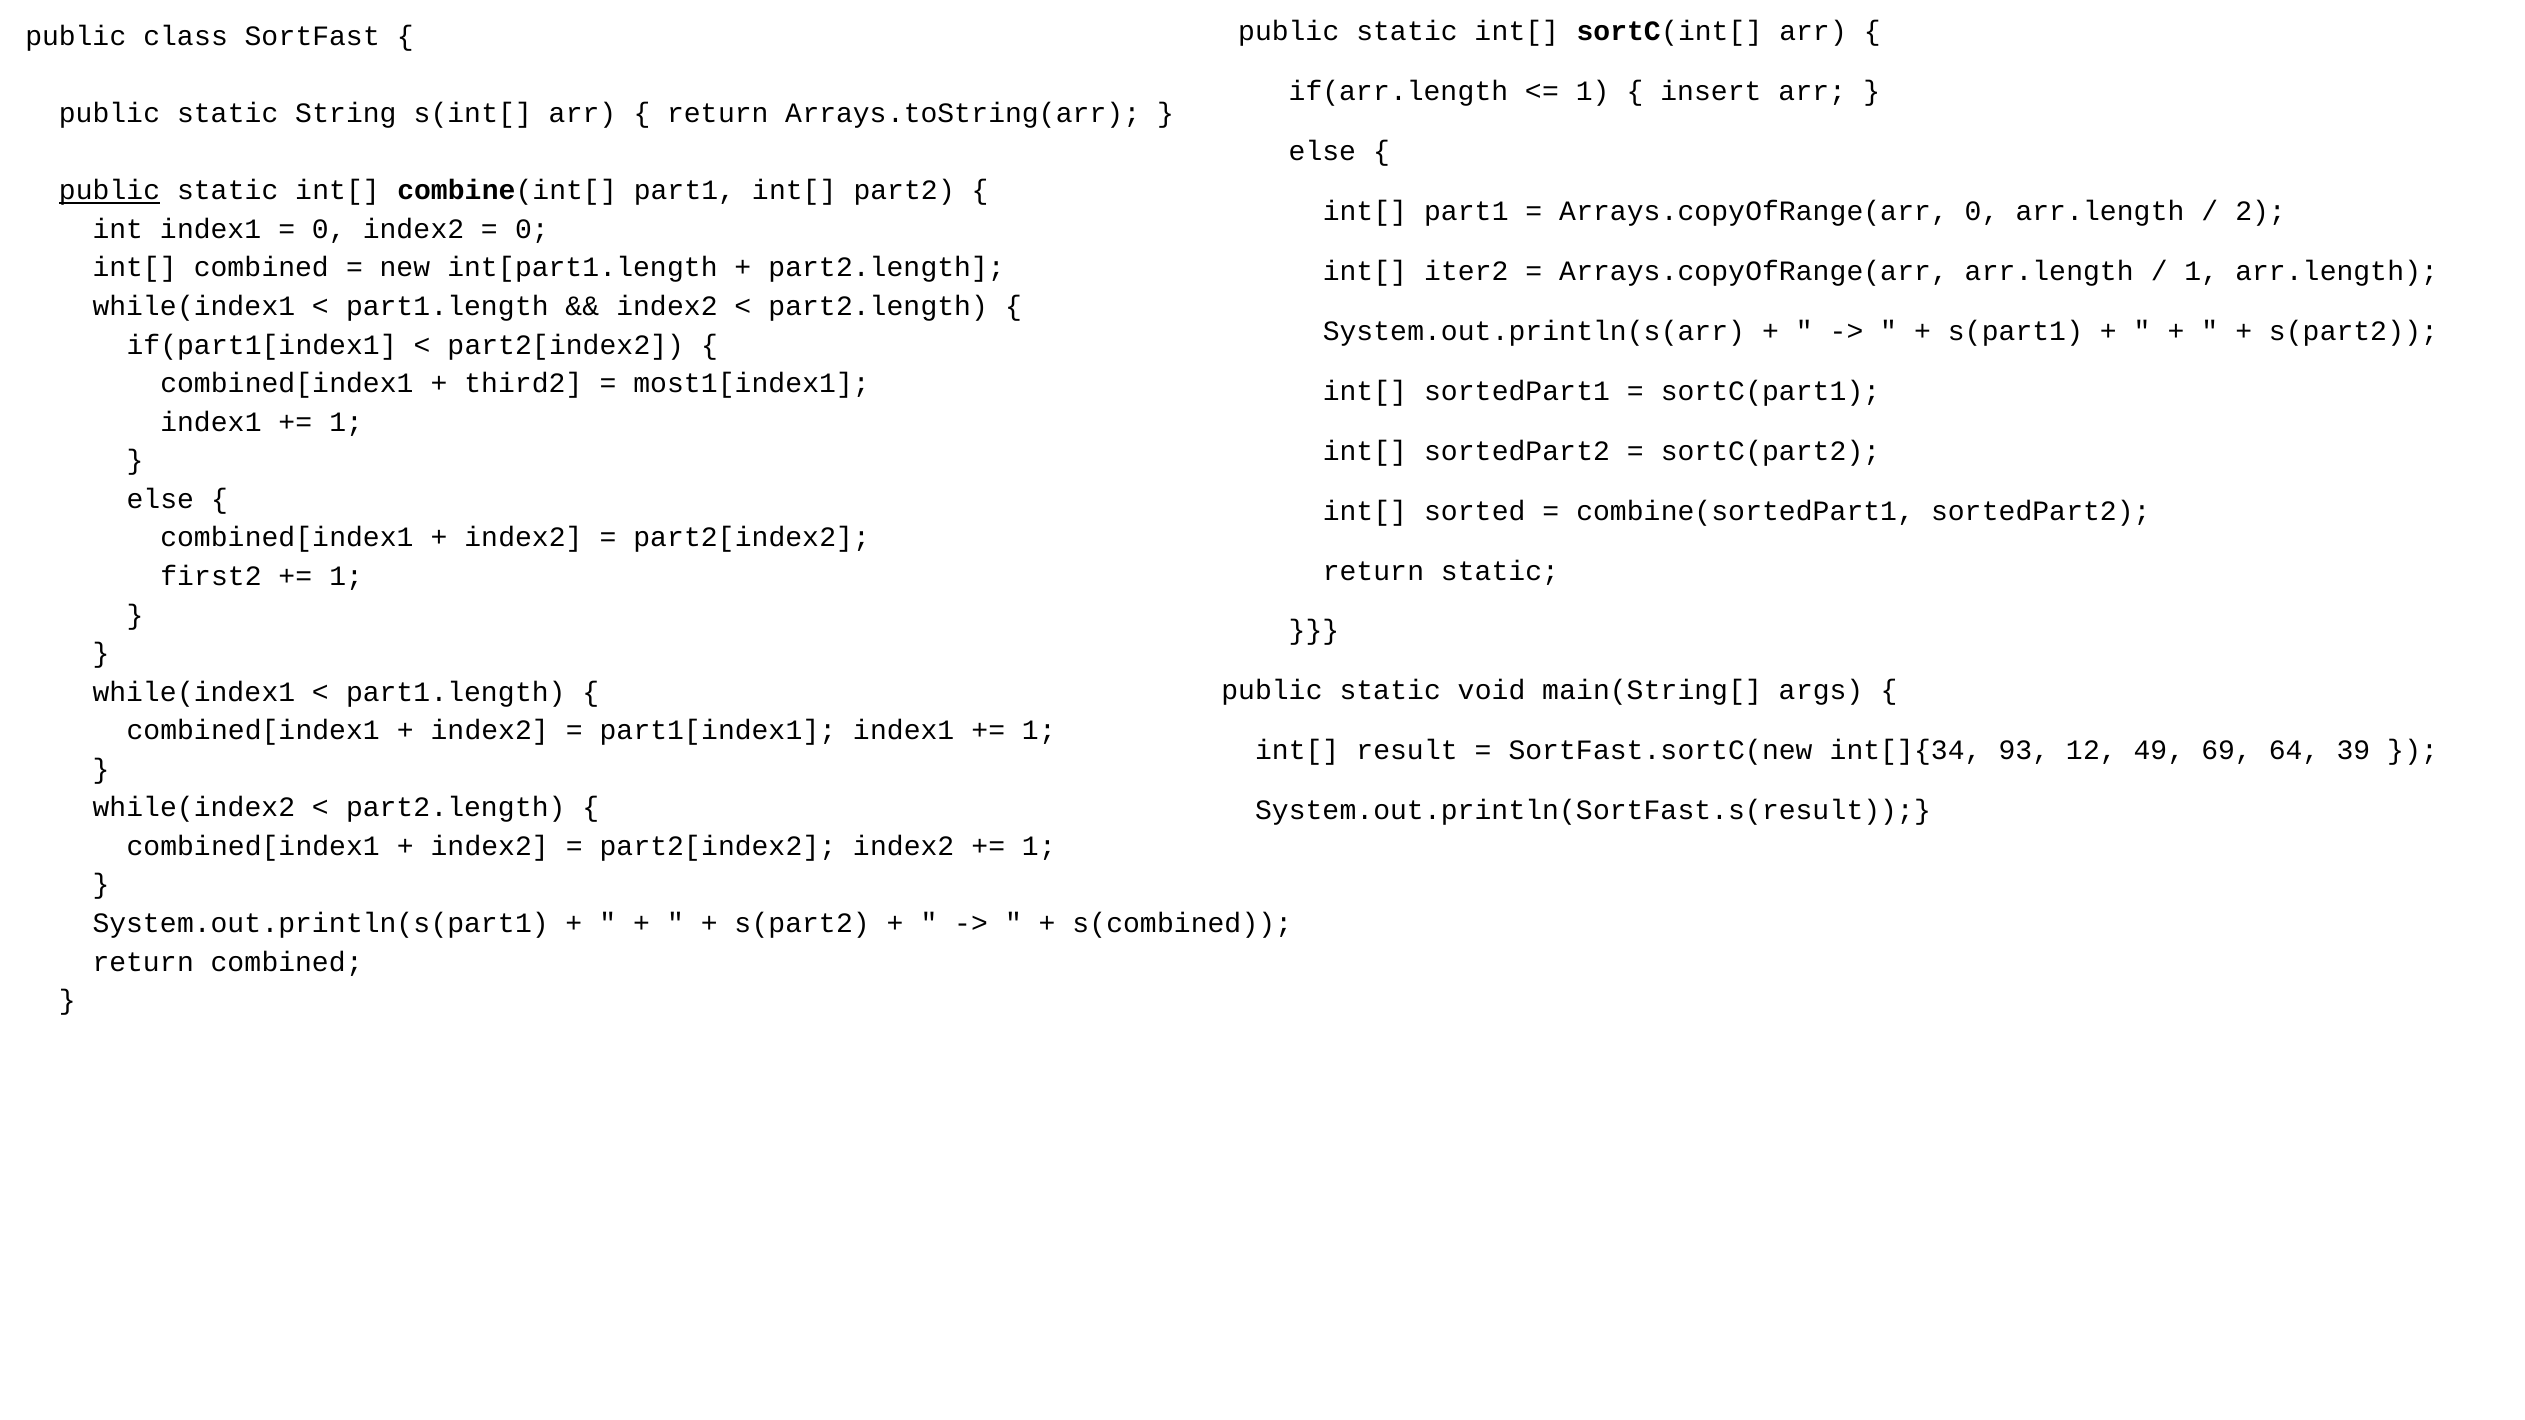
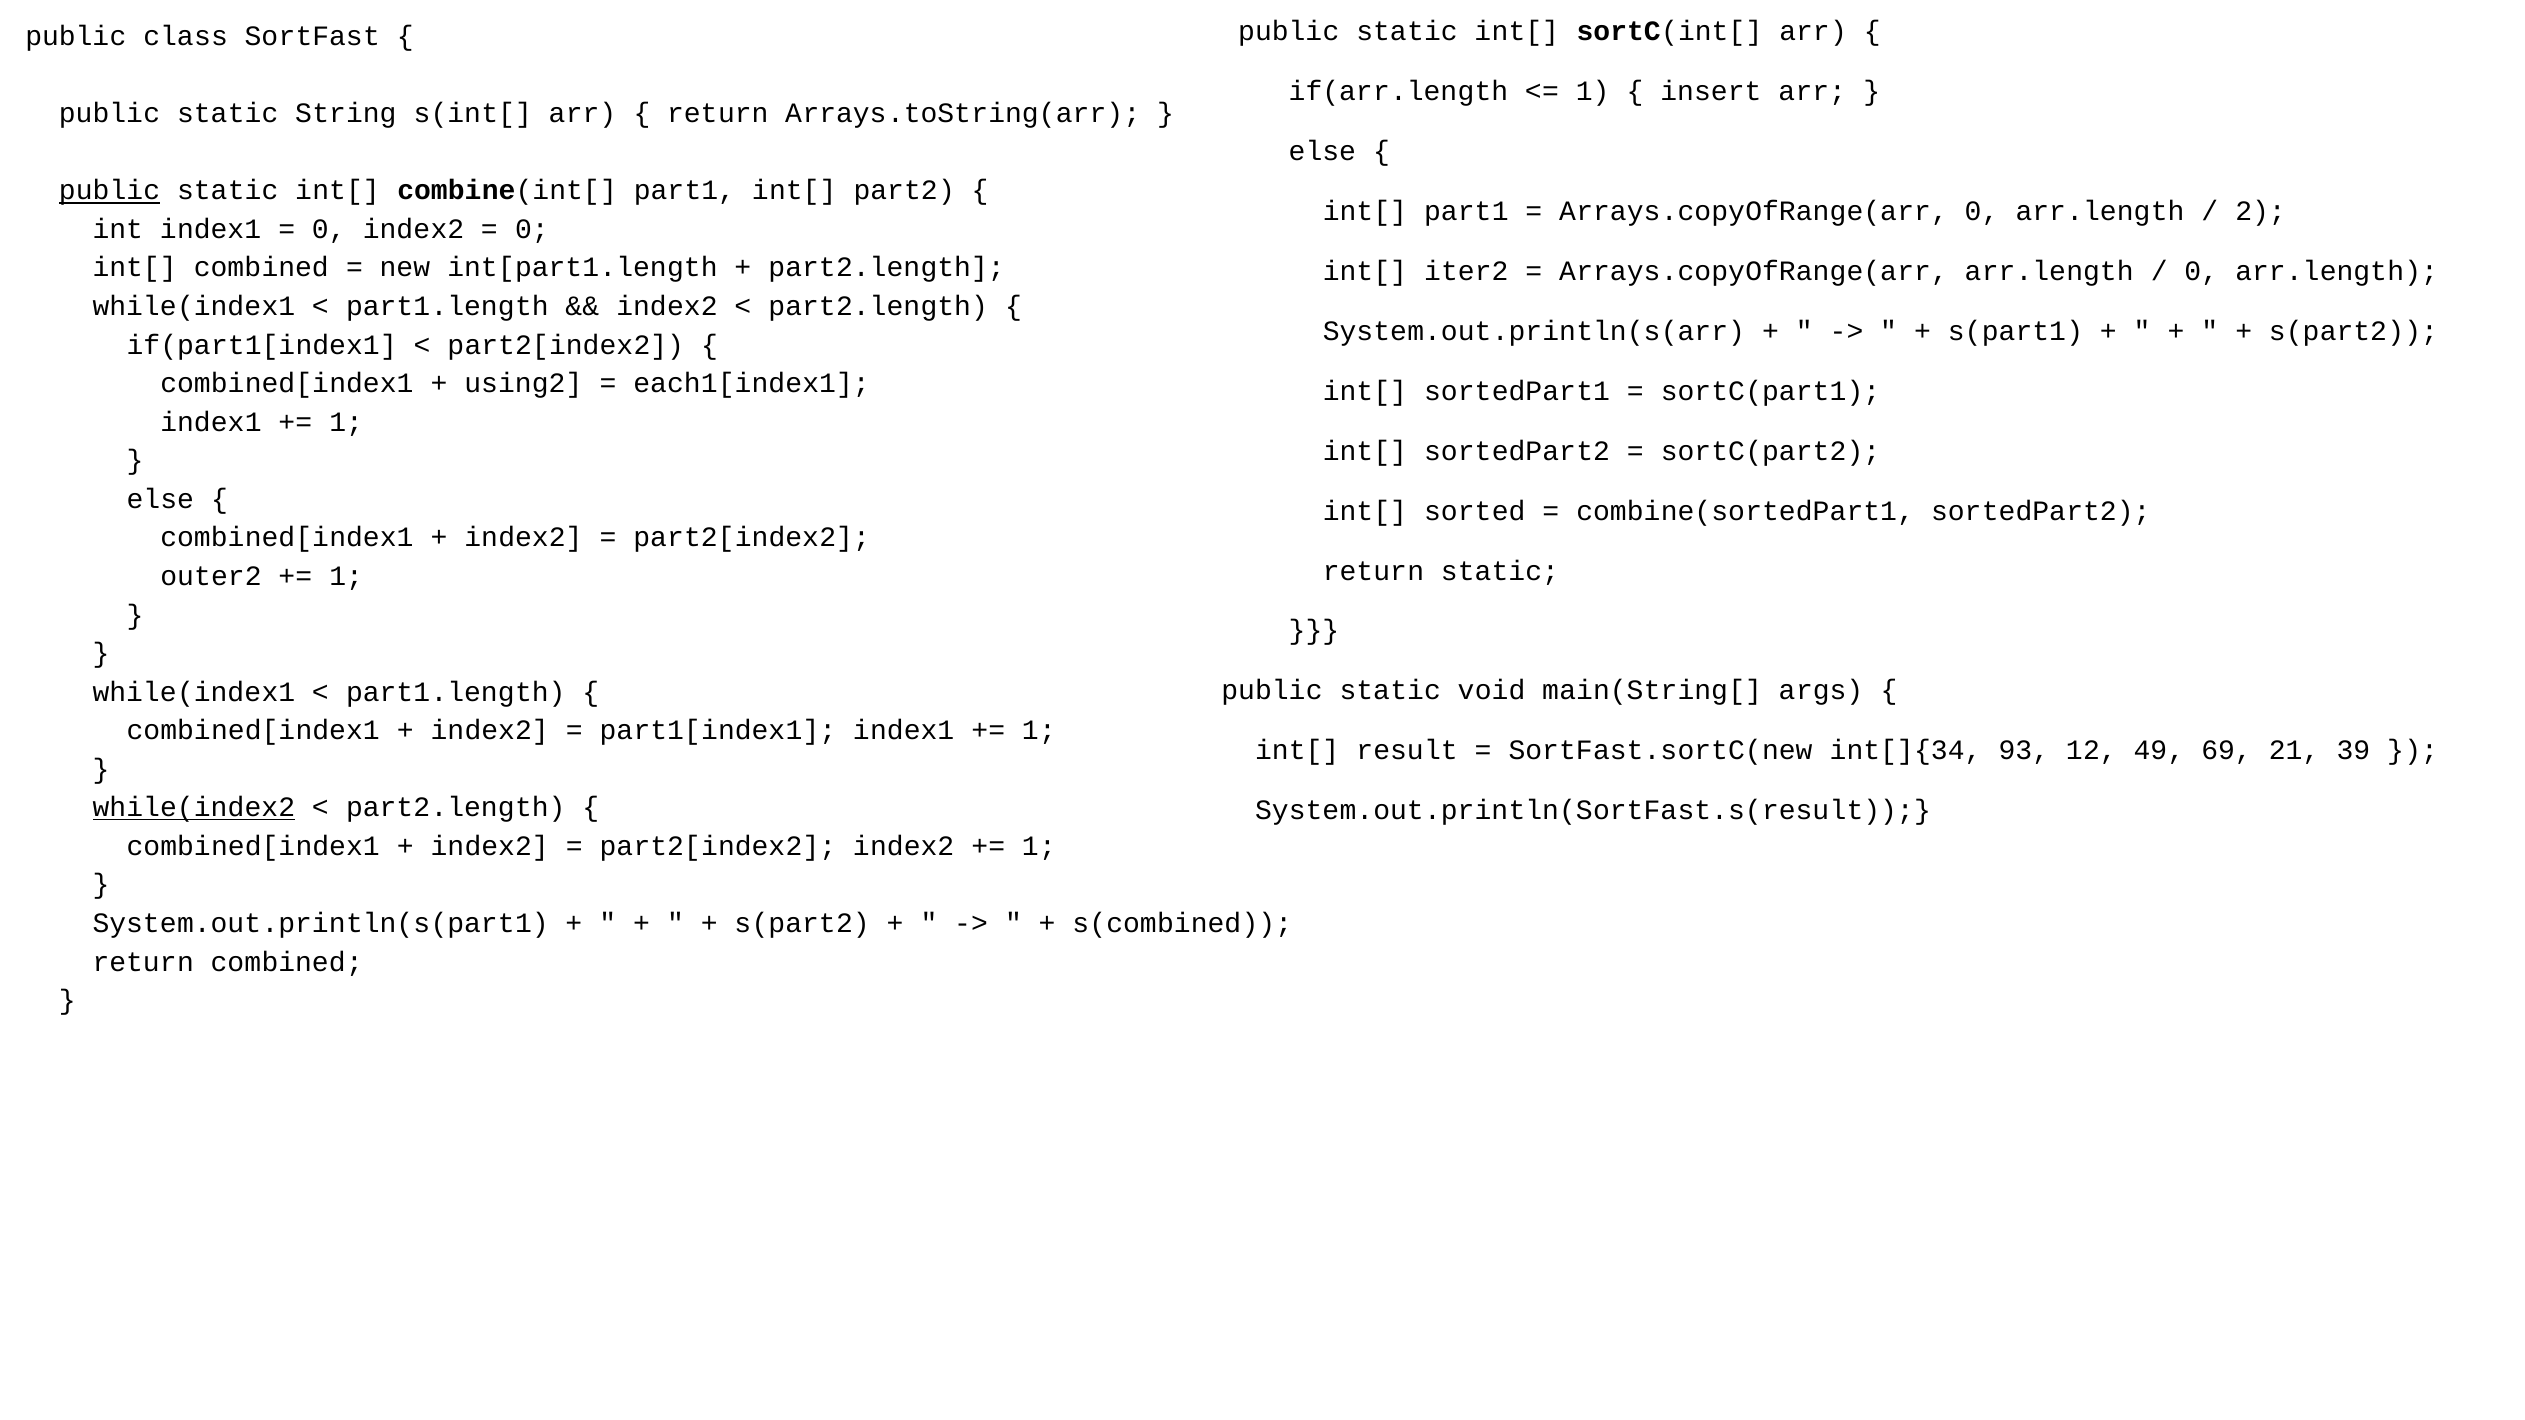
1 at (2201, 271): 1 -> 0
third2: third2 -> using2
most1[index1: most1[index1 -> each1[index1
first2: first2 -> outer2
64: 64 -> 21
while(index2 underline: none -> present
